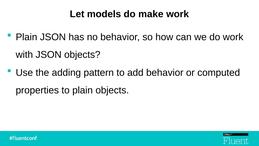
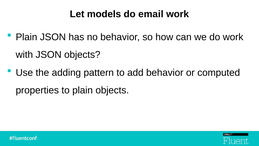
make: make -> email
